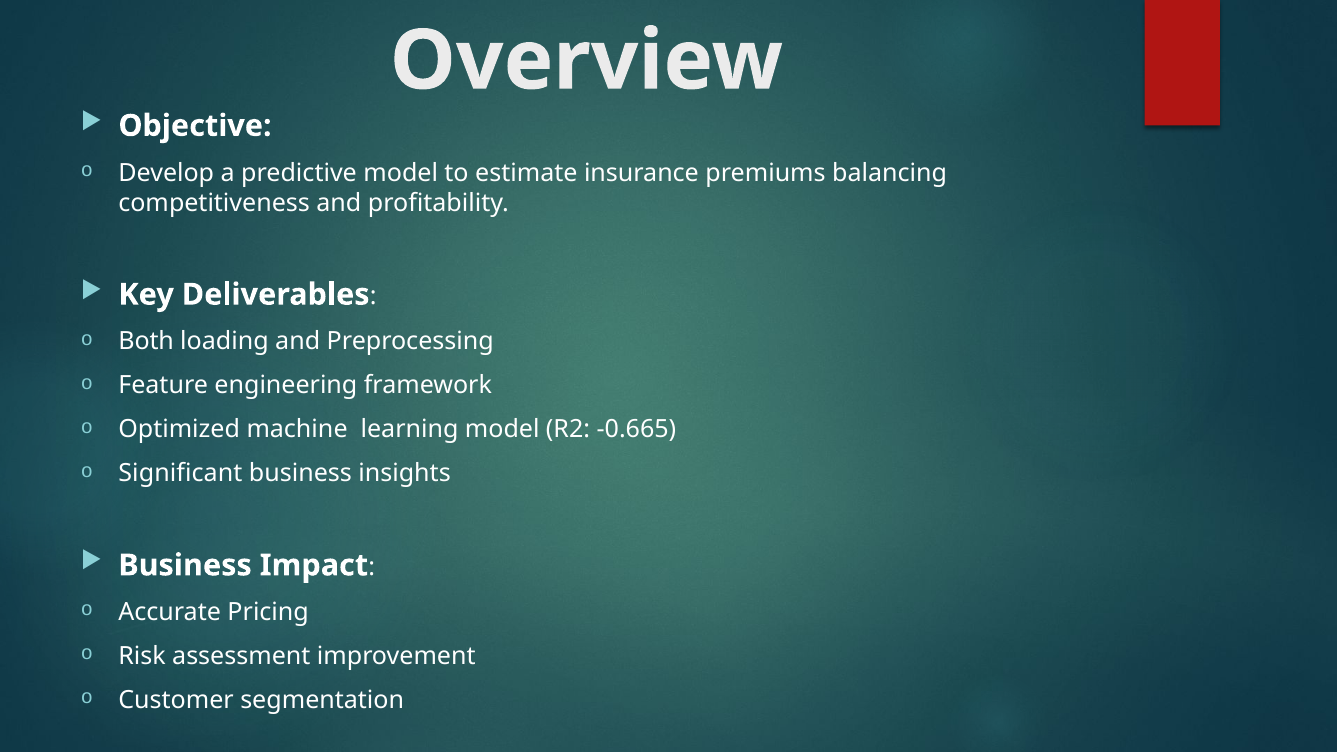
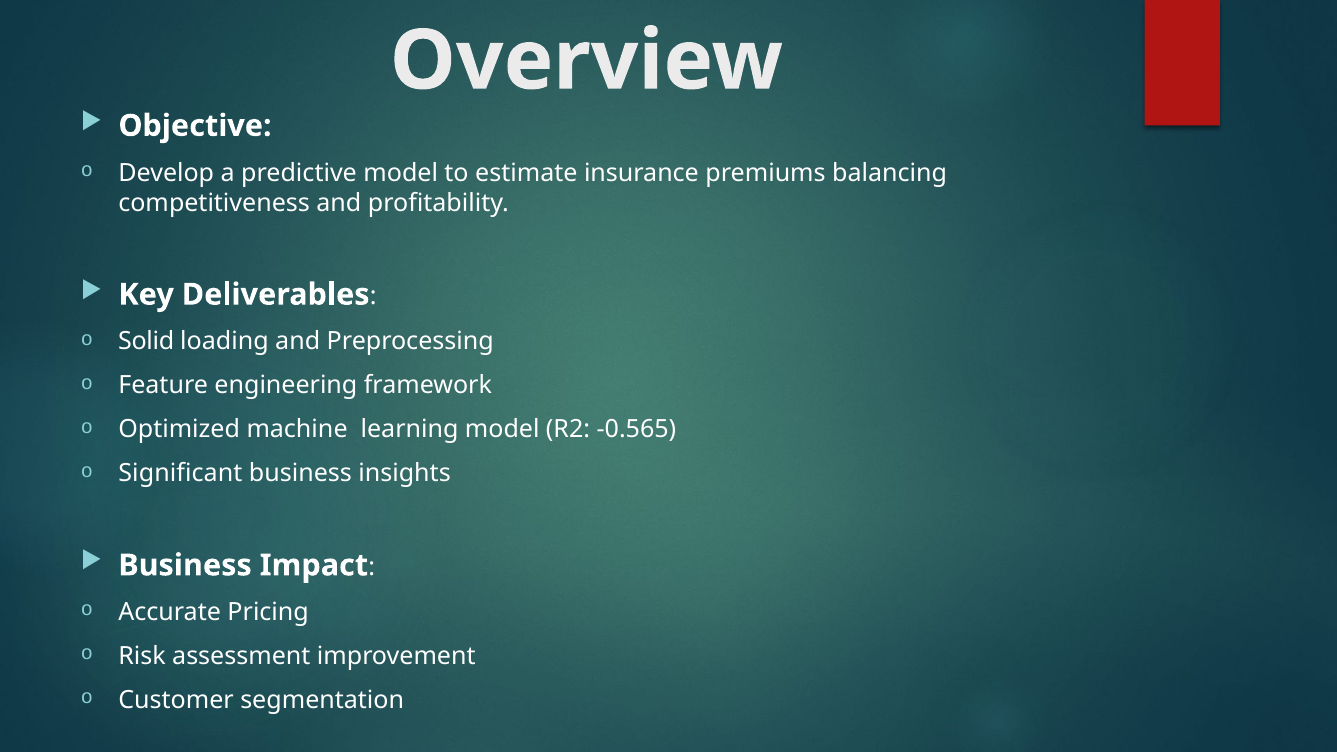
Both: Both -> Solid
-0.665: -0.665 -> -0.565
